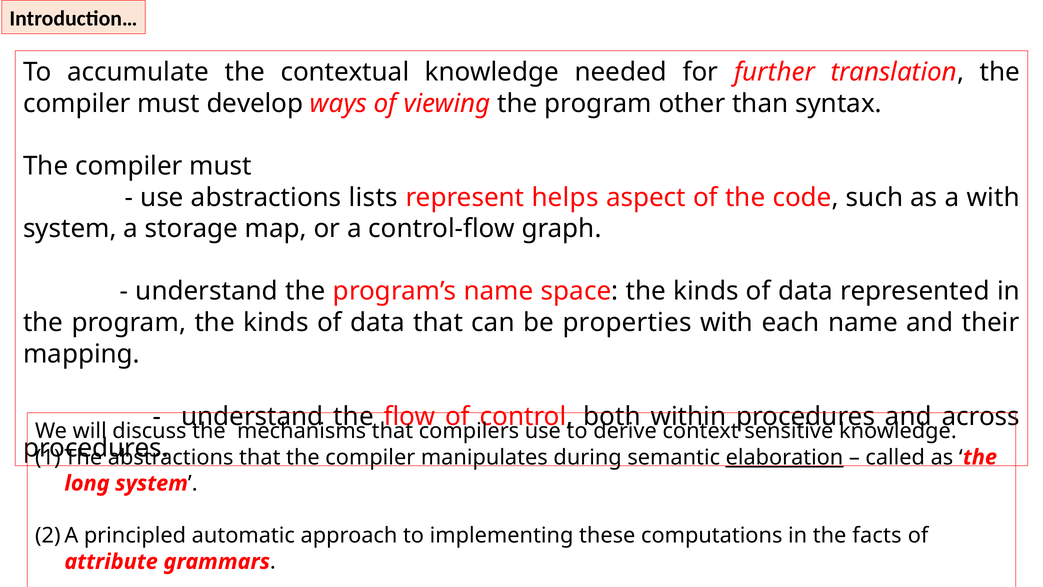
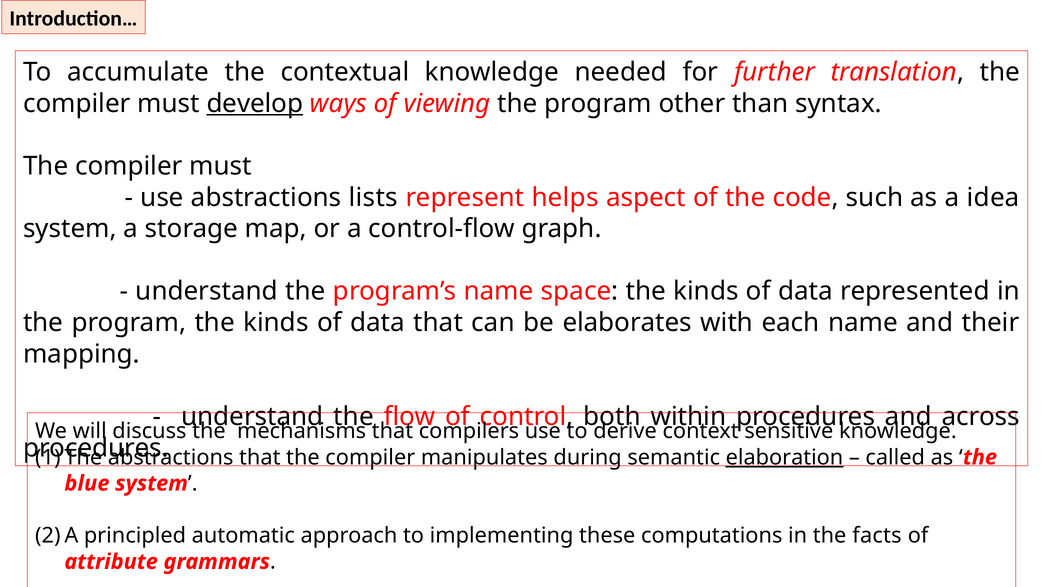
develop underline: none -> present
a with: with -> idea
properties: properties -> elaborates
long: long -> blue
